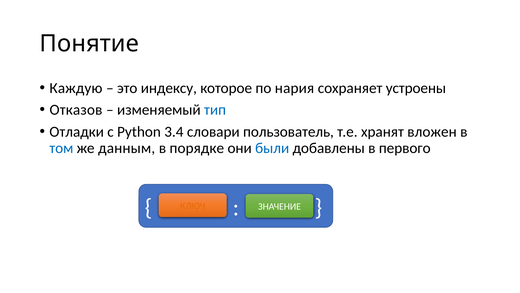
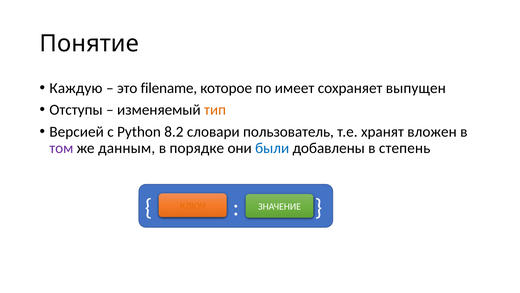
индексу: индексу -> filename
нария: нария -> имеет
устроены: устроены -> выпущен
Отказов: Отказов -> Отступы
тип colour: blue -> orange
Отладки: Отладки -> Версией
3.4: 3.4 -> 8.2
том colour: blue -> purple
первого: первого -> степень
